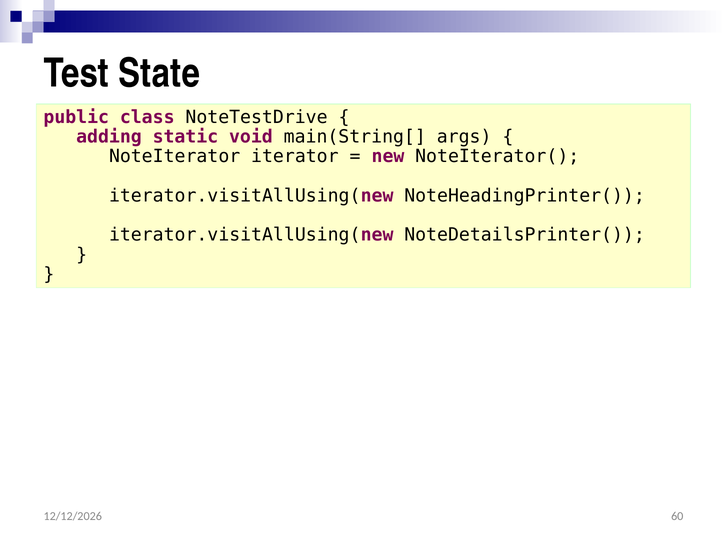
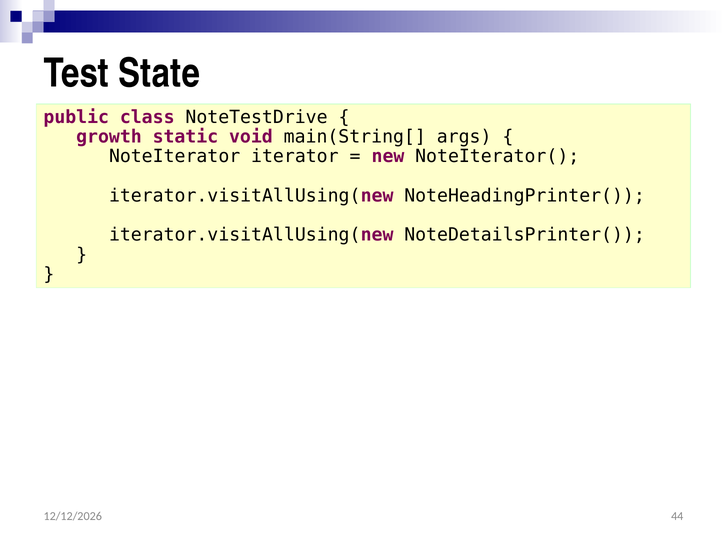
adding: adding -> growth
60: 60 -> 44
